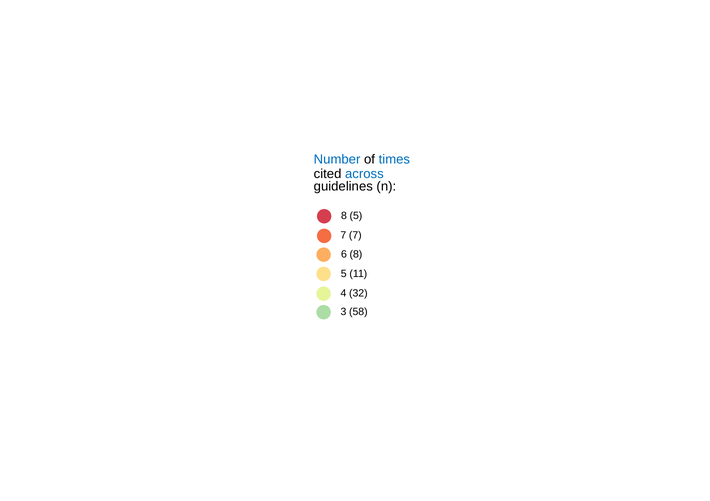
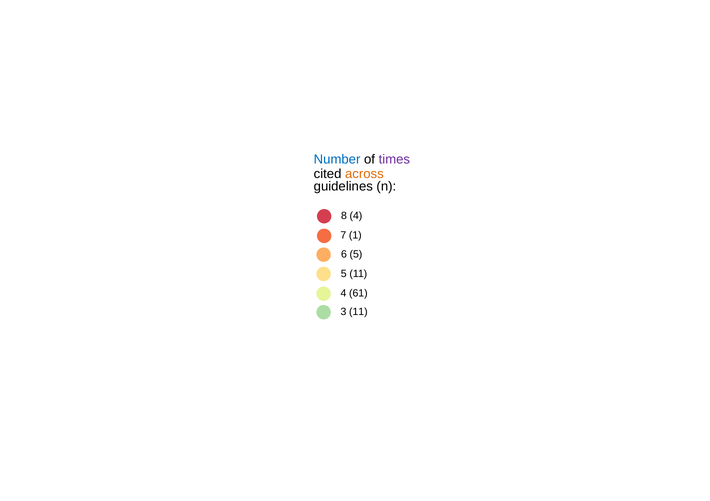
times colour: blue -> purple
across colour: blue -> orange
8 5: 5 -> 4
7 7: 7 -> 1
6 8: 8 -> 5
32: 32 -> 61
3 58: 58 -> 11
